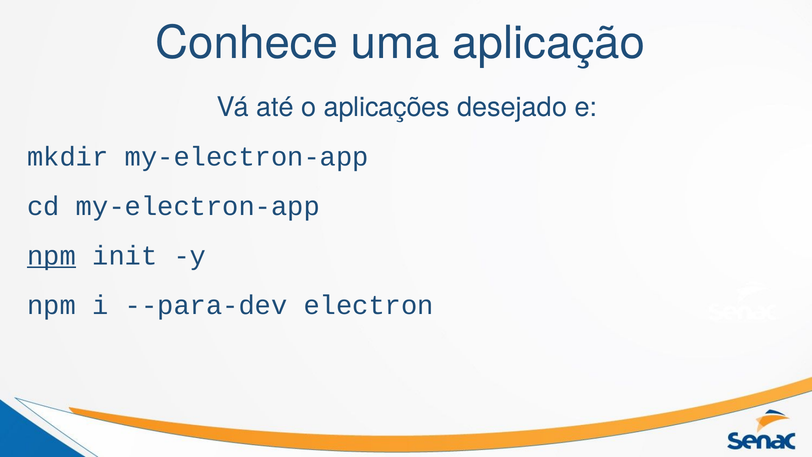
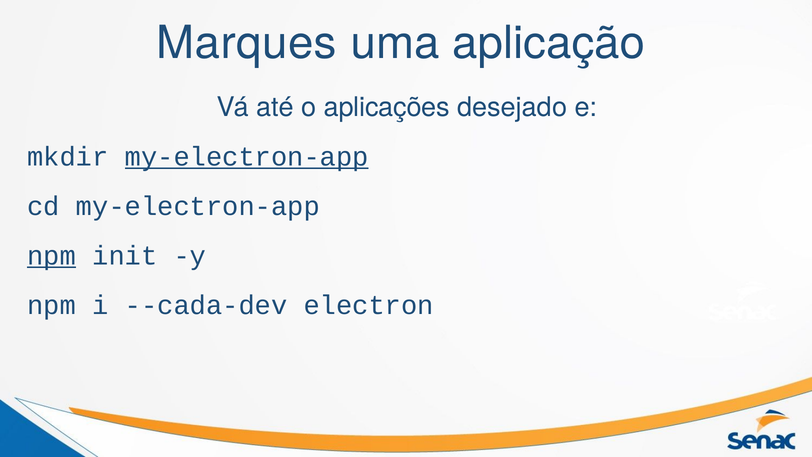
Conhece: Conhece -> Marques
my-electron-app at (247, 157) underline: none -> present
--para-dev: --para-dev -> --cada-dev
